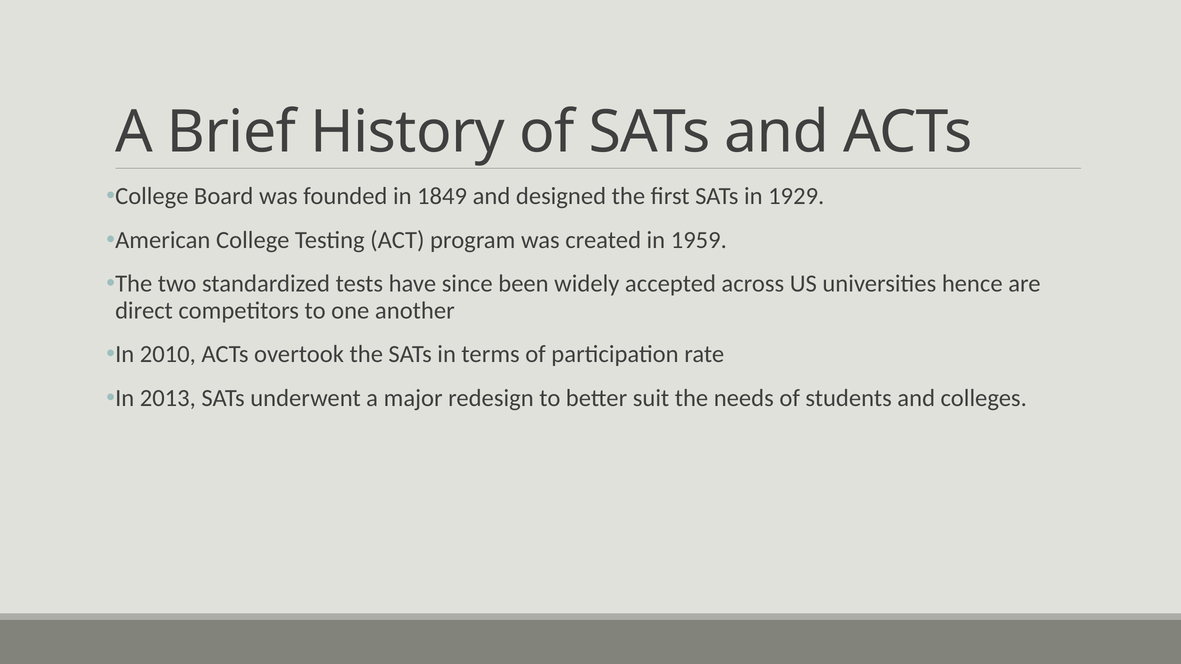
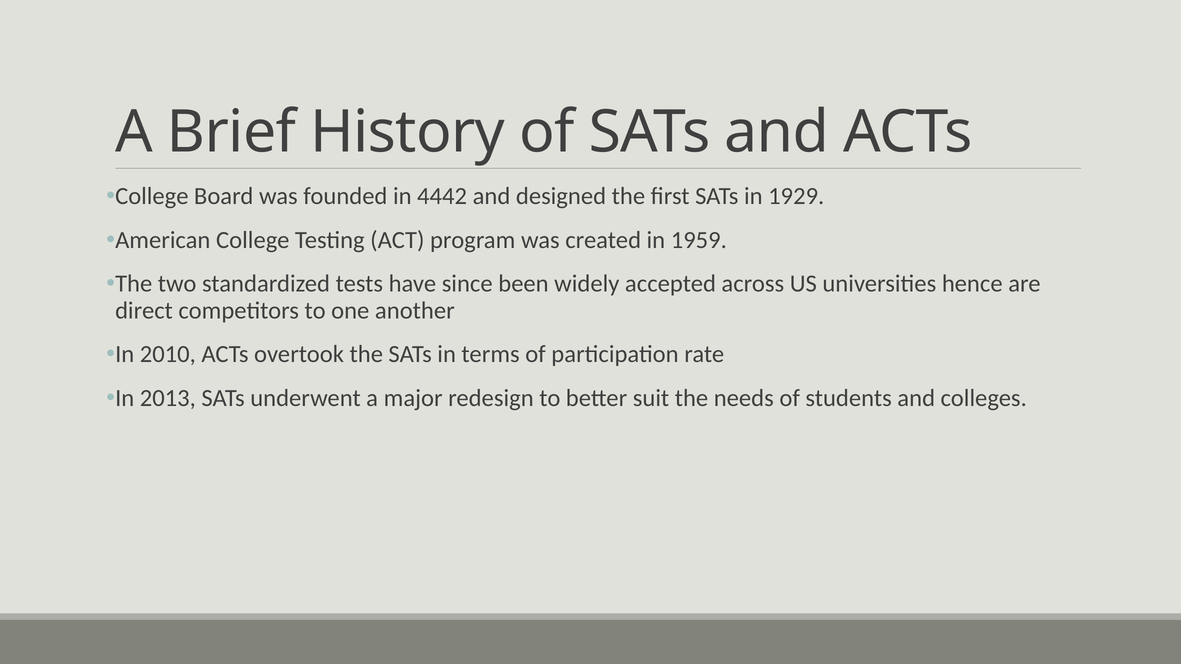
1849: 1849 -> 4442
